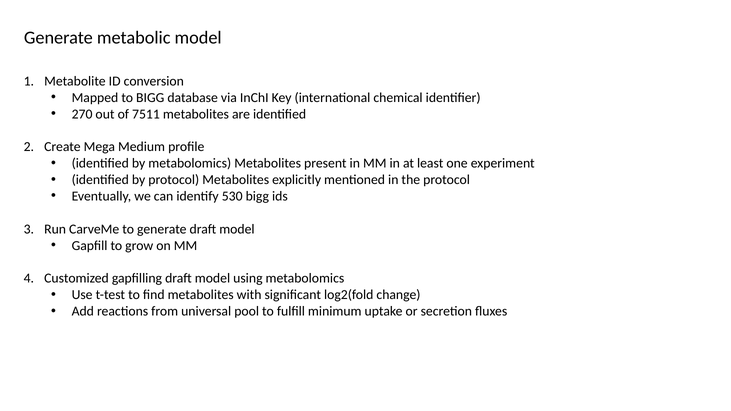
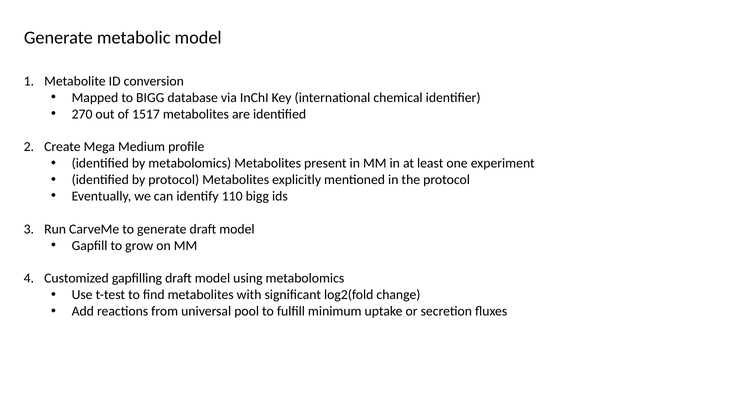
7511: 7511 -> 1517
530: 530 -> 110
